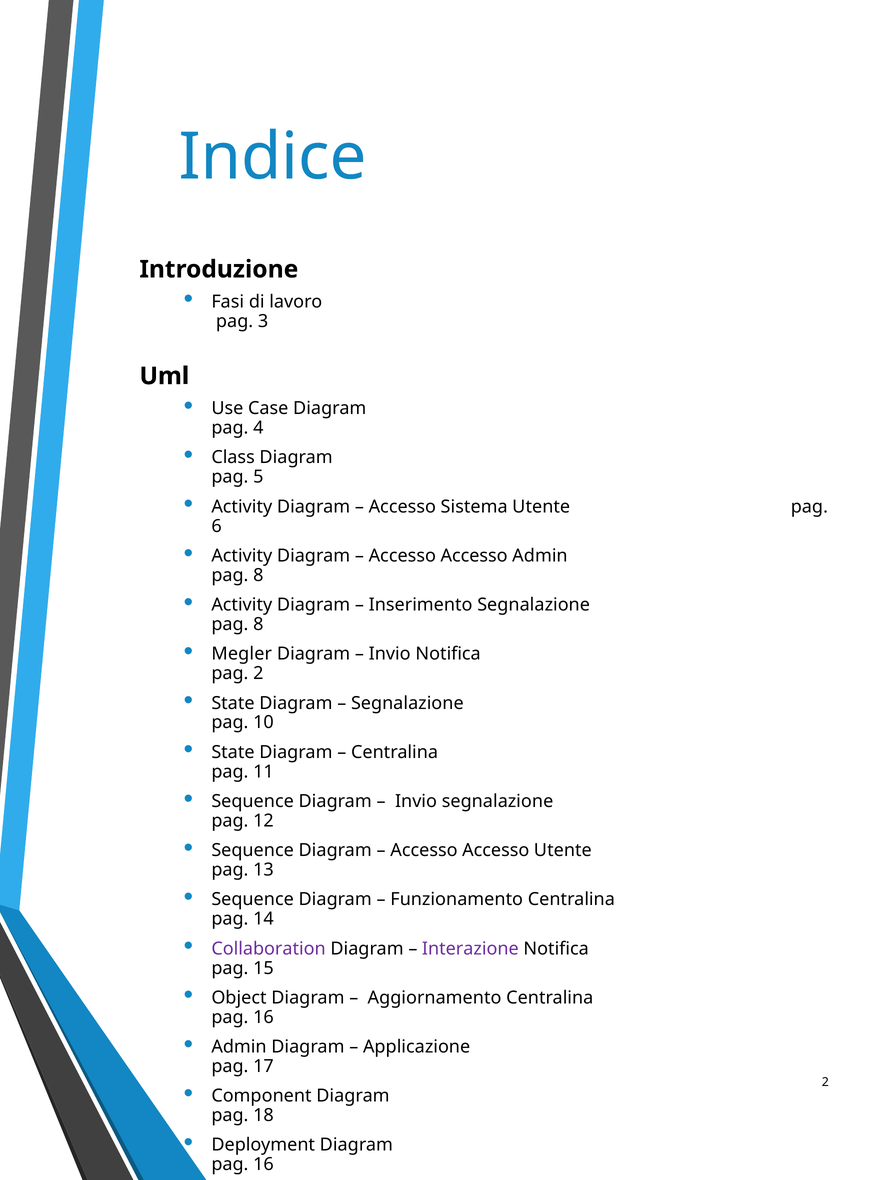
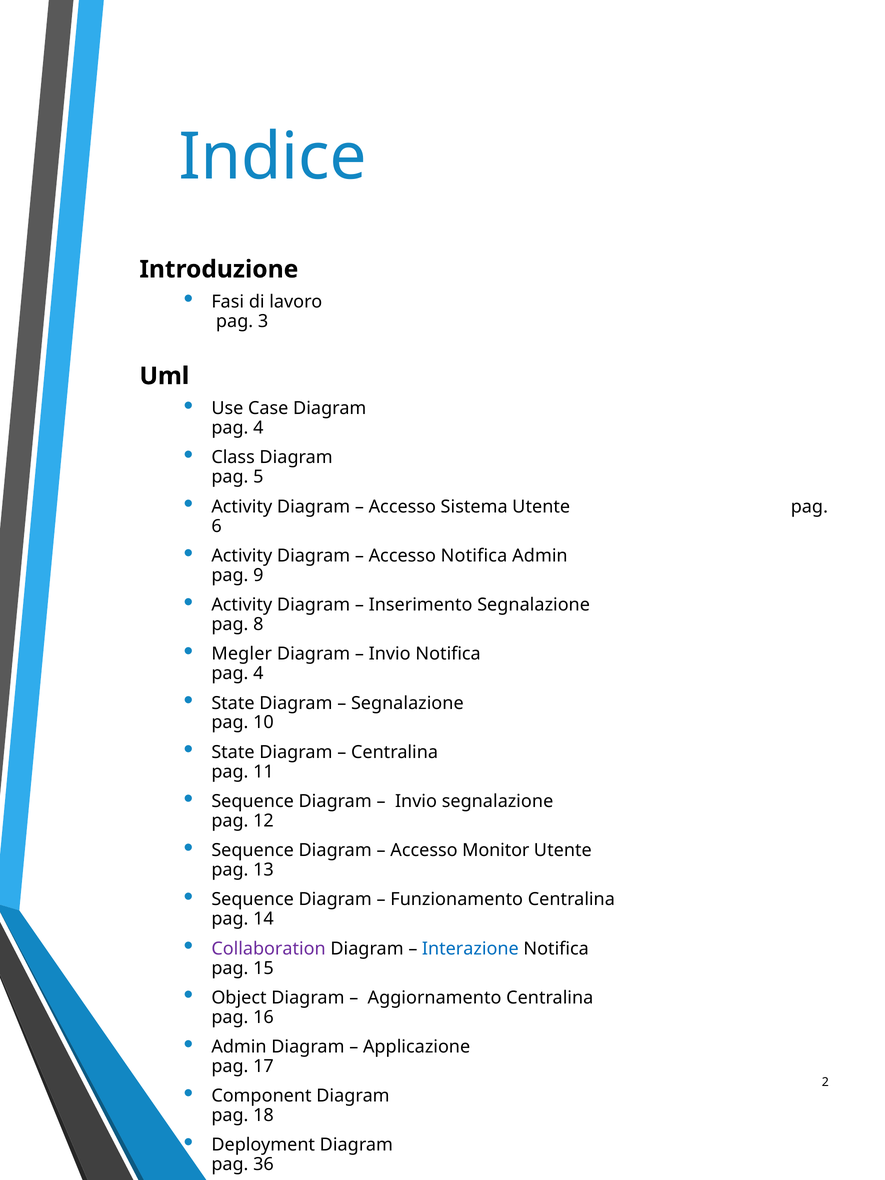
Accesso at (474, 556): Accesso -> Notifica
8 at (258, 575): 8 -> 9
2 at (258, 673): 2 -> 4
Accesso at (496, 850): Accesso -> Monitor
Interazione colour: purple -> blue
16 at (264, 1164): 16 -> 36
